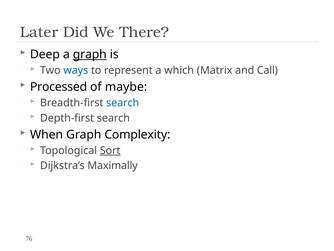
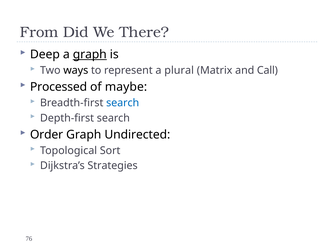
Later: Later -> From
ways colour: blue -> black
which: which -> plural
When: When -> Order
Complexity: Complexity -> Undirected
Sort underline: present -> none
Maximally: Maximally -> Strategies
